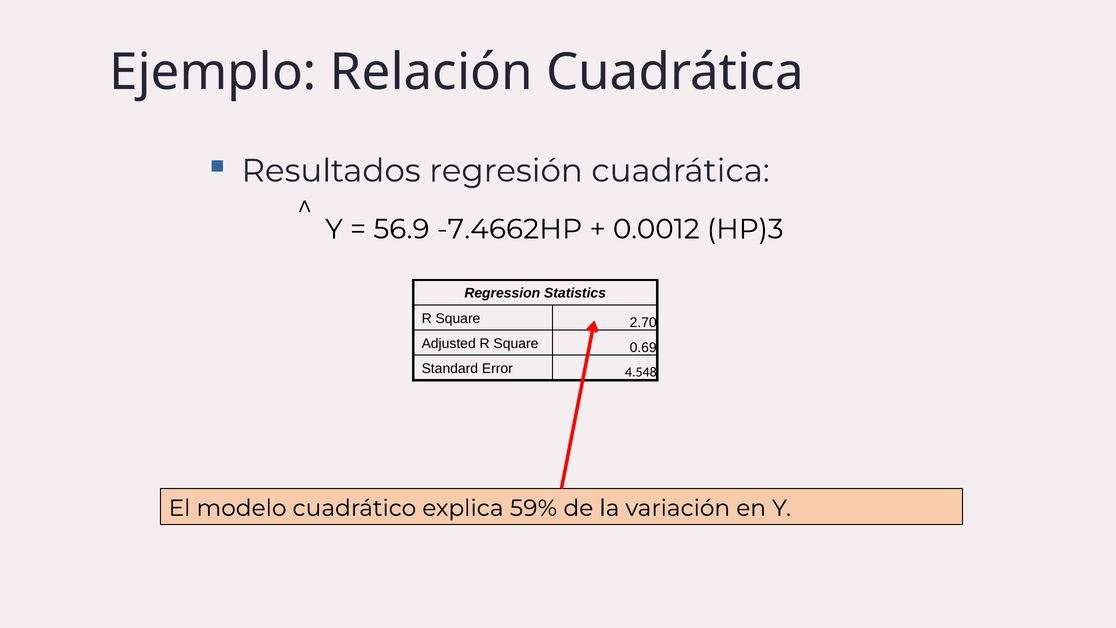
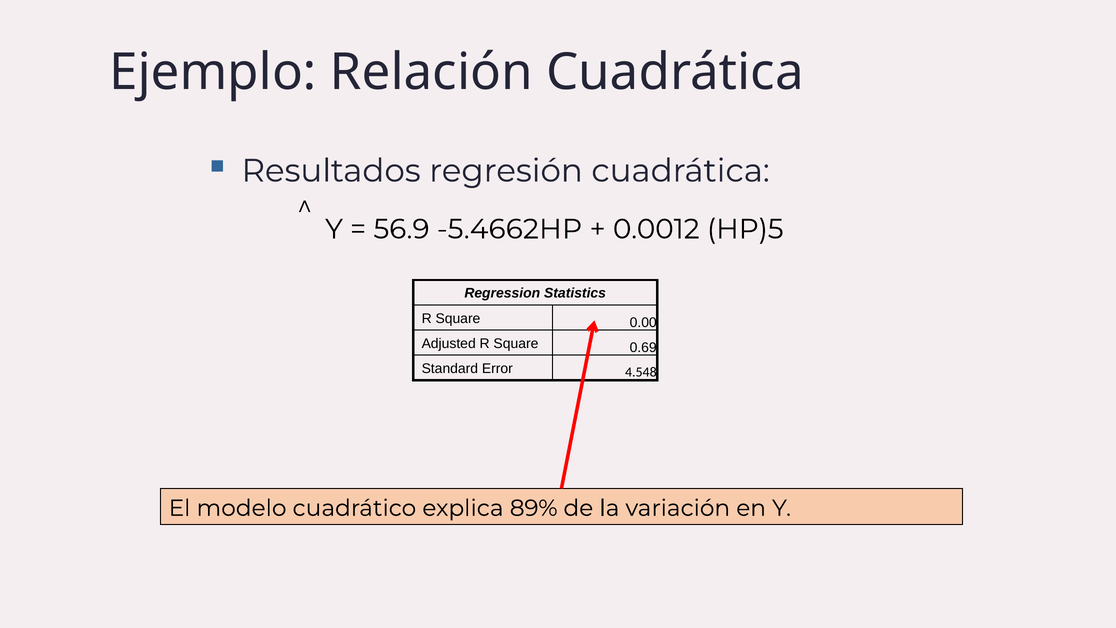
-7.4662HP: -7.4662HP -> -5.4662HP
HP)3: HP)3 -> HP)5
2.70: 2.70 -> 0.00
59%: 59% -> 89%
